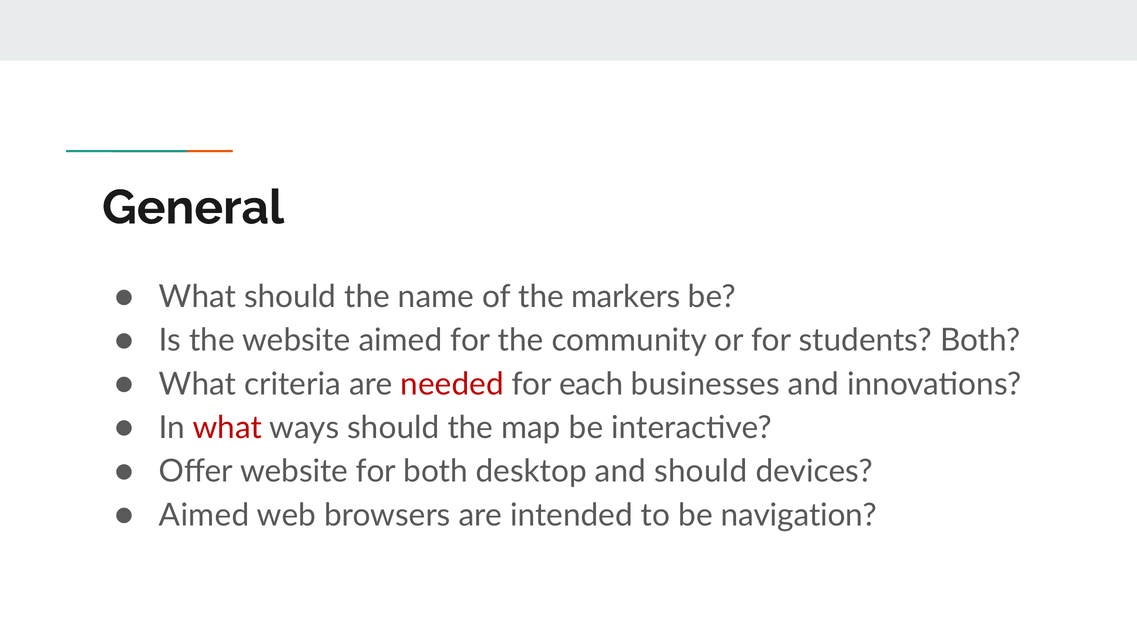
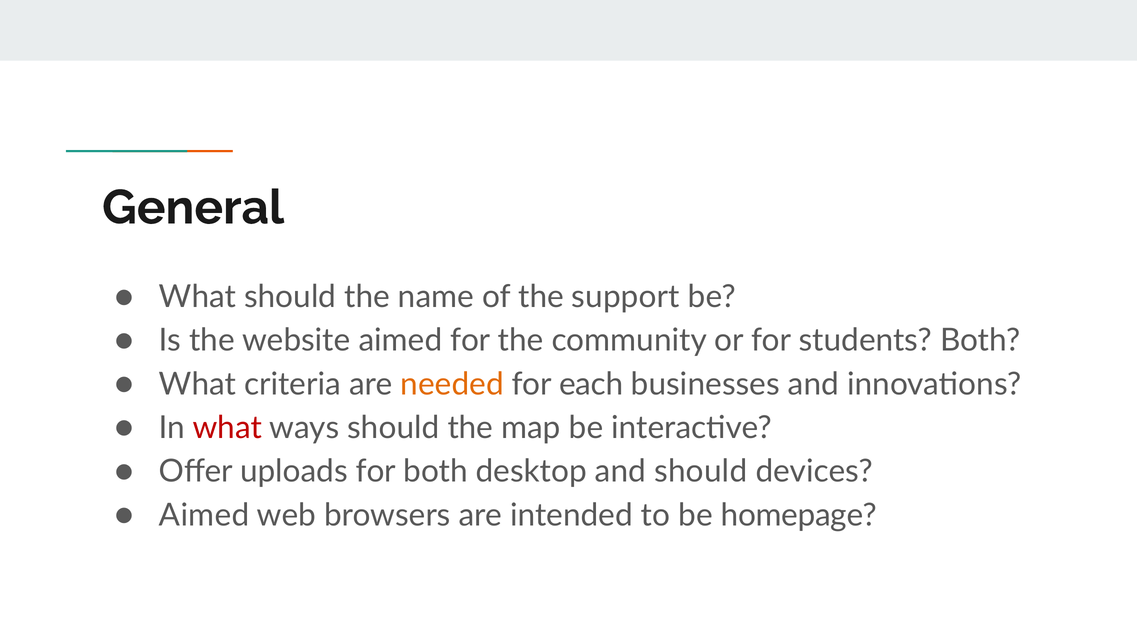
markers: markers -> support
needed colour: red -> orange
Offer website: website -> uploads
navigation: navigation -> homepage
